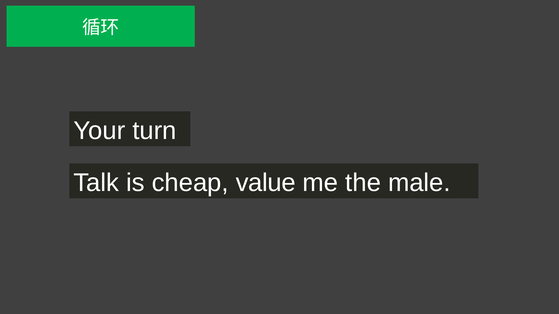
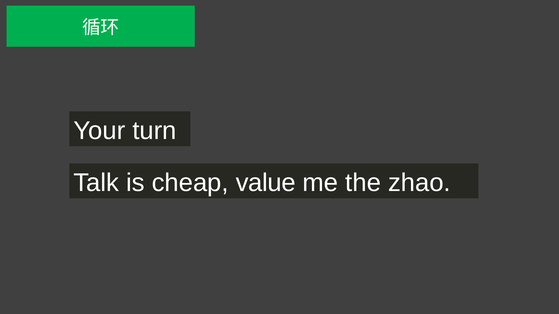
male: male -> zhao
